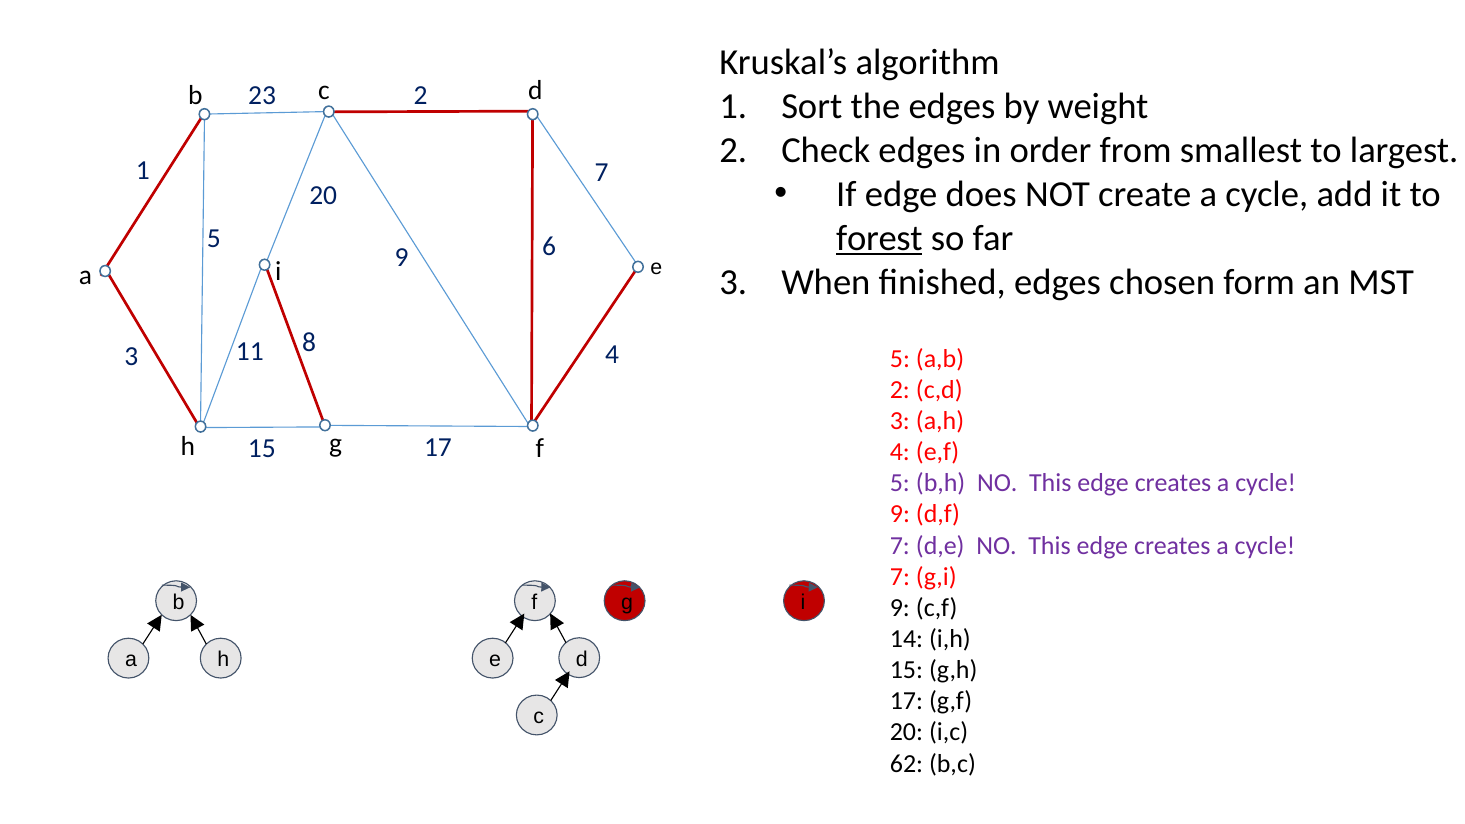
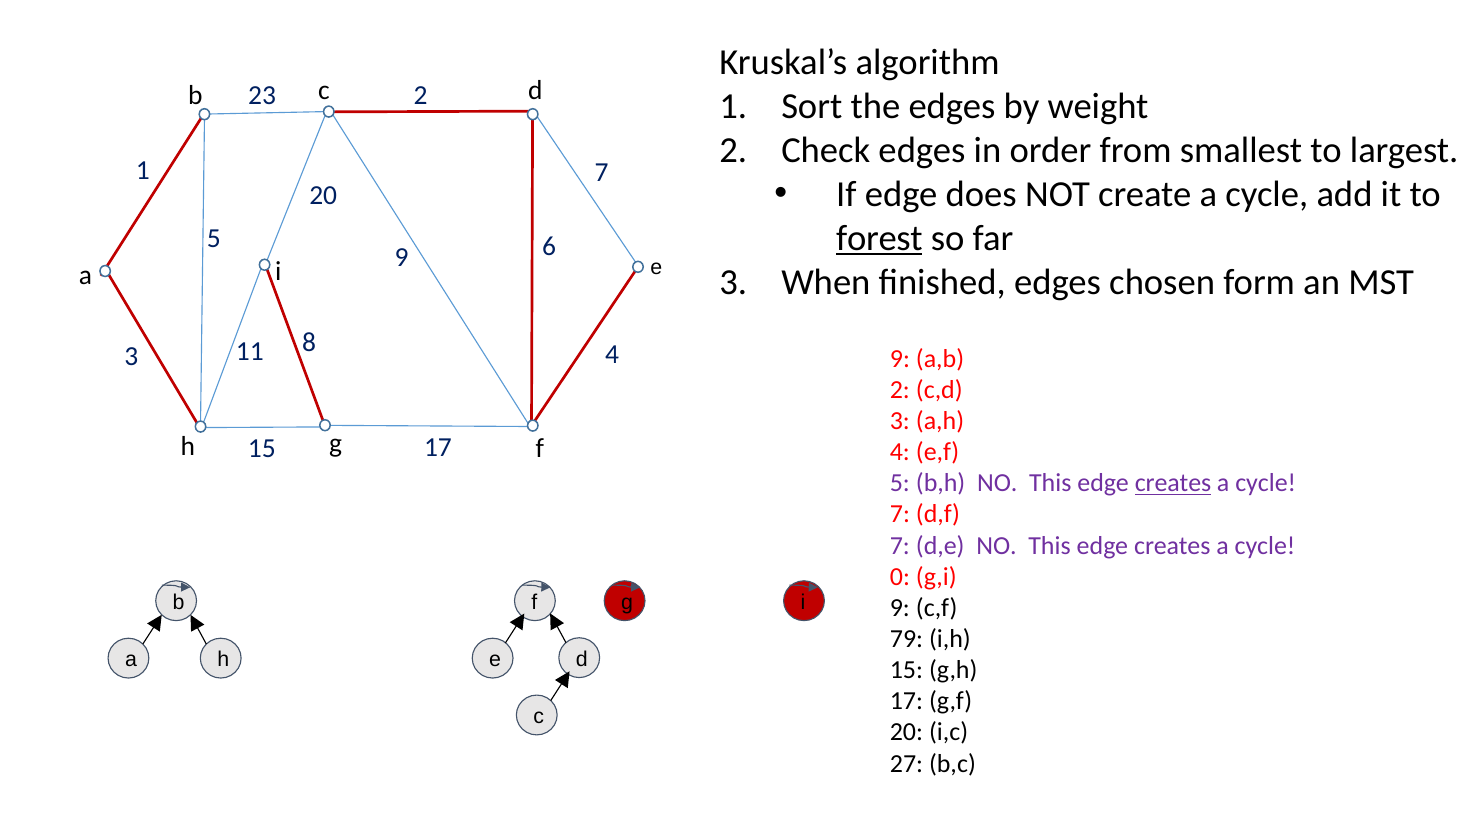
5 at (900, 359): 5 -> 9
creates at (1173, 483) underline: none -> present
9 at (900, 514): 9 -> 7
7 at (900, 577): 7 -> 0
14: 14 -> 79
62: 62 -> 27
